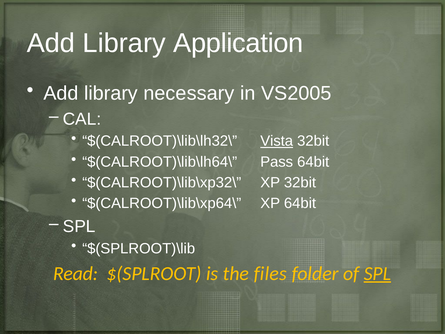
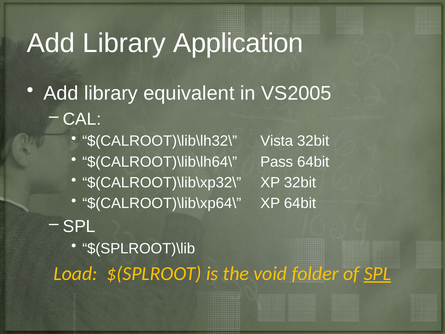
necessary: necessary -> equivalent
Vista underline: present -> none
Read: Read -> Load
files: files -> void
